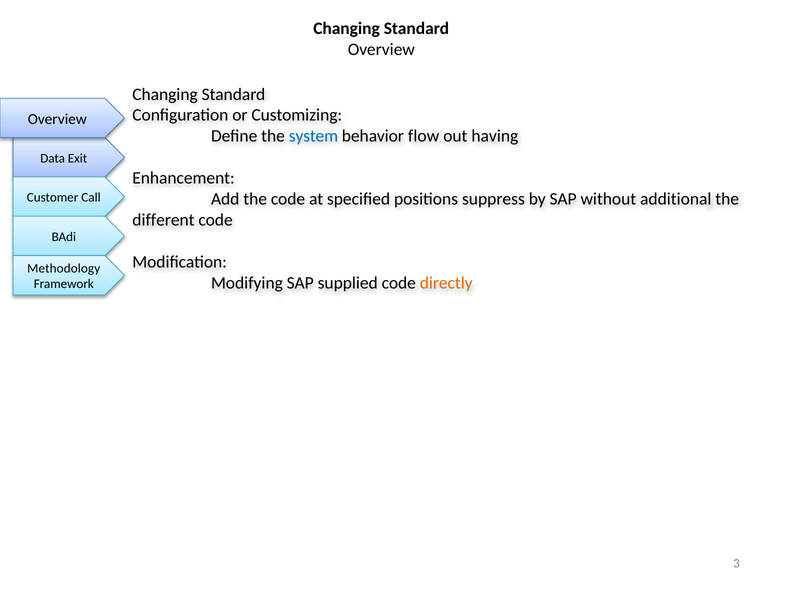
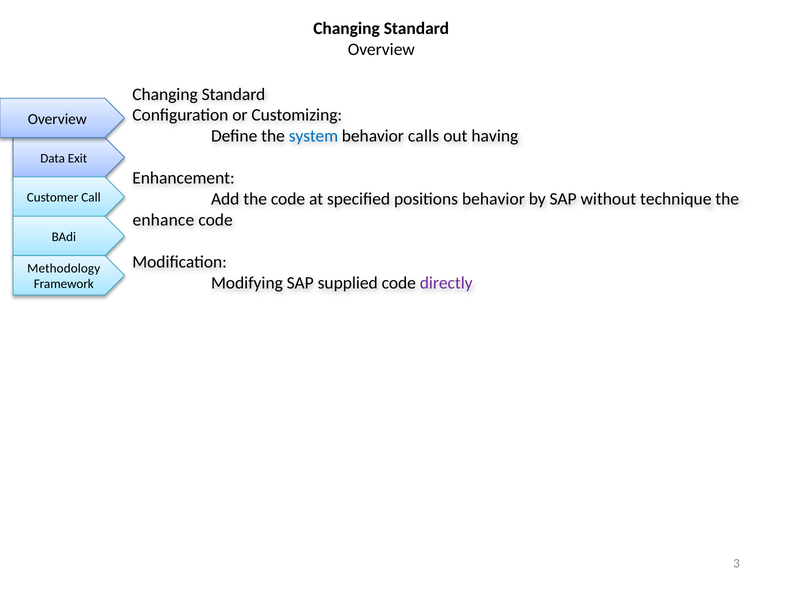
flow: flow -> calls
positions suppress: suppress -> behavior
additional: additional -> technique
different: different -> enhance
directly colour: orange -> purple
